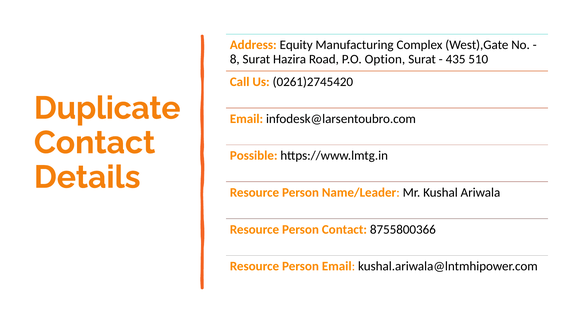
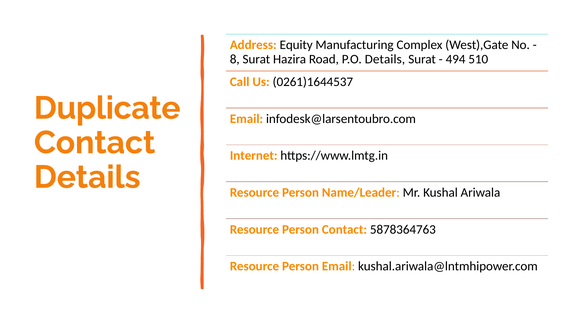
P.O Option: Option -> Details
435: 435 -> 494
0261)2745420: 0261)2745420 -> 0261)1644537
Possible: Possible -> Internet
8755800366: 8755800366 -> 5878364763
